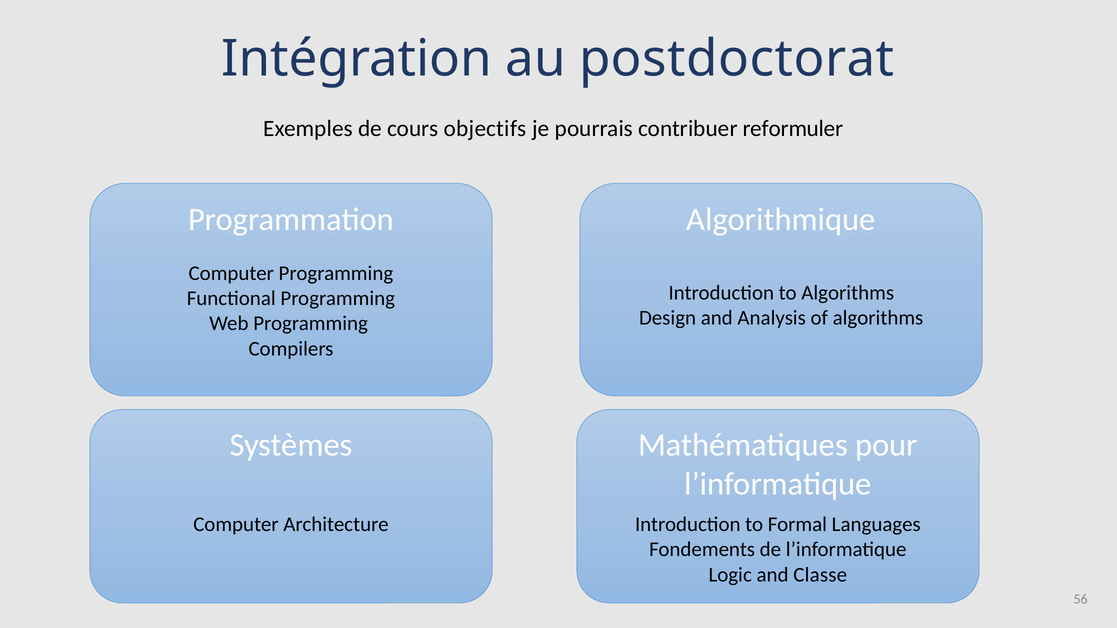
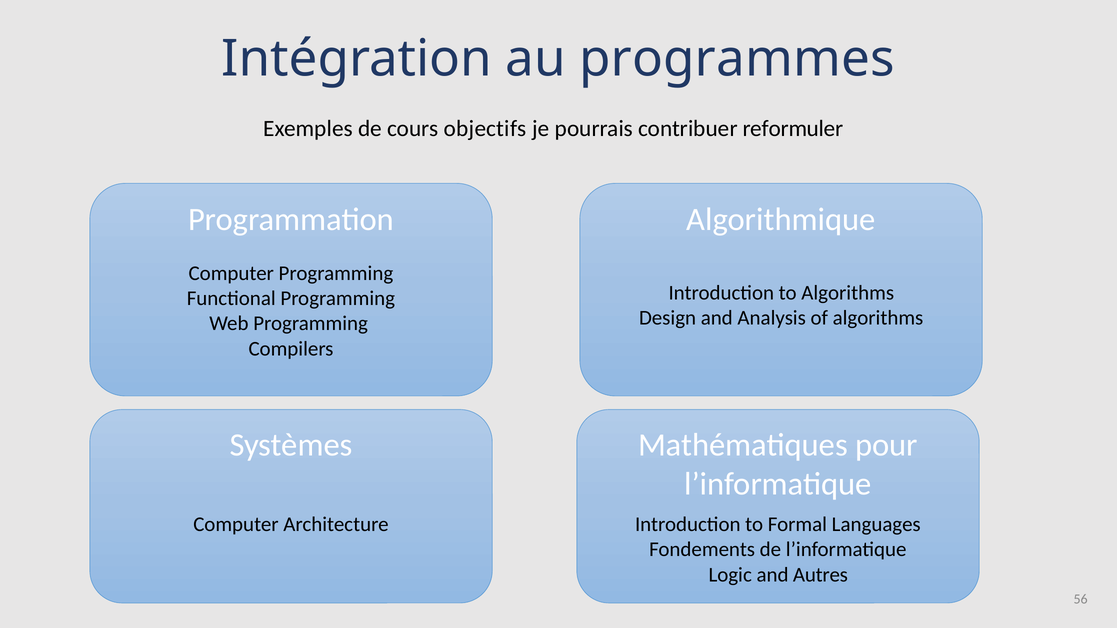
postdoctorat: postdoctorat -> programmes
Classe: Classe -> Autres
